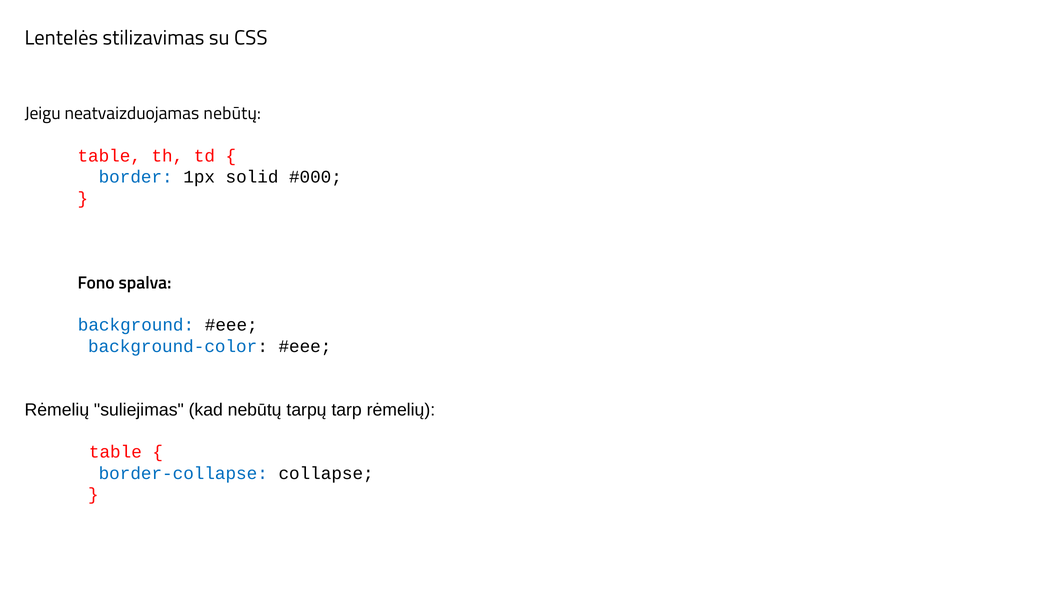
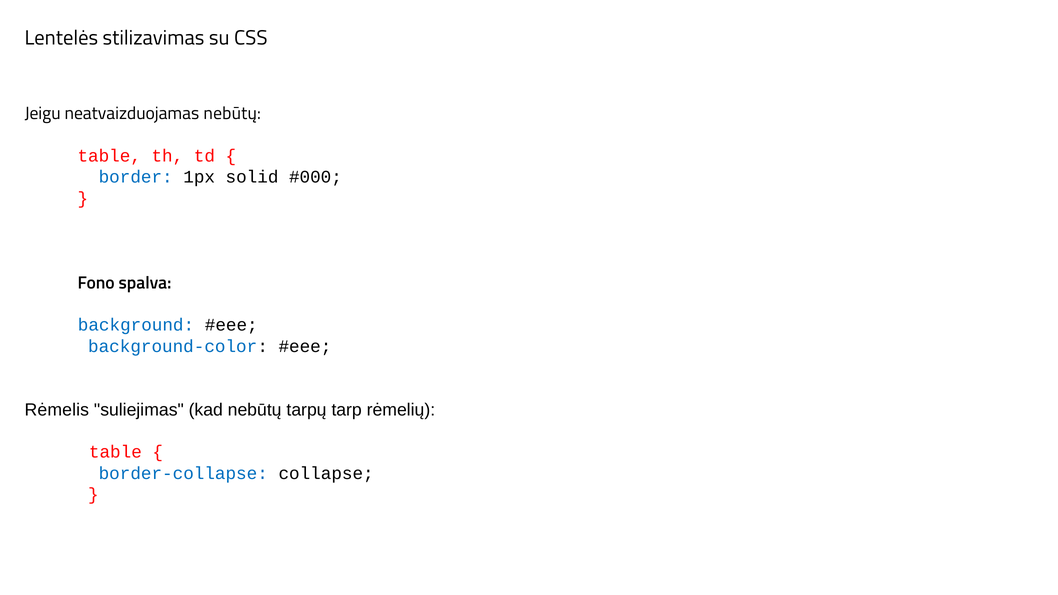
Rėmelių at (57, 410): Rėmelių -> Rėmelis
